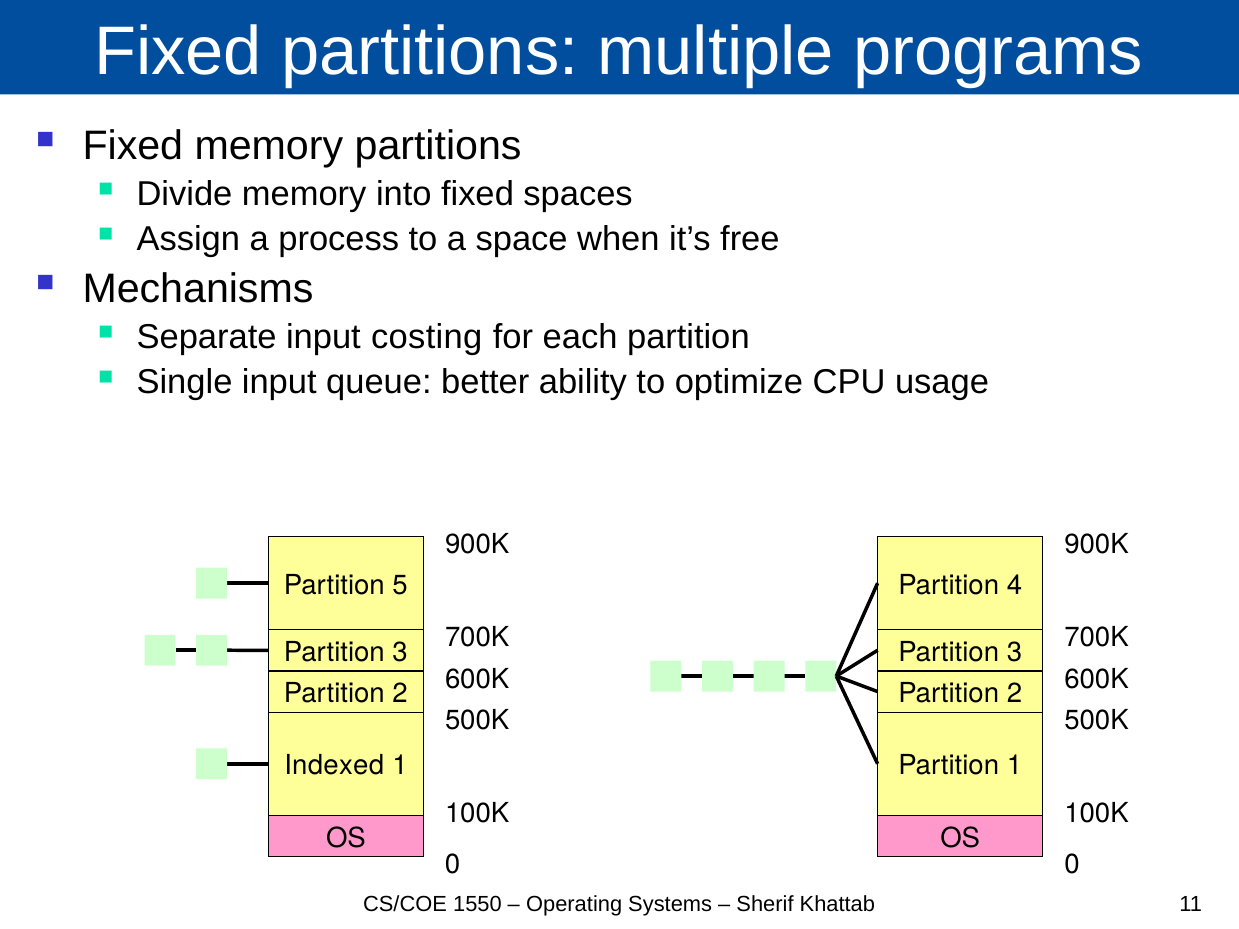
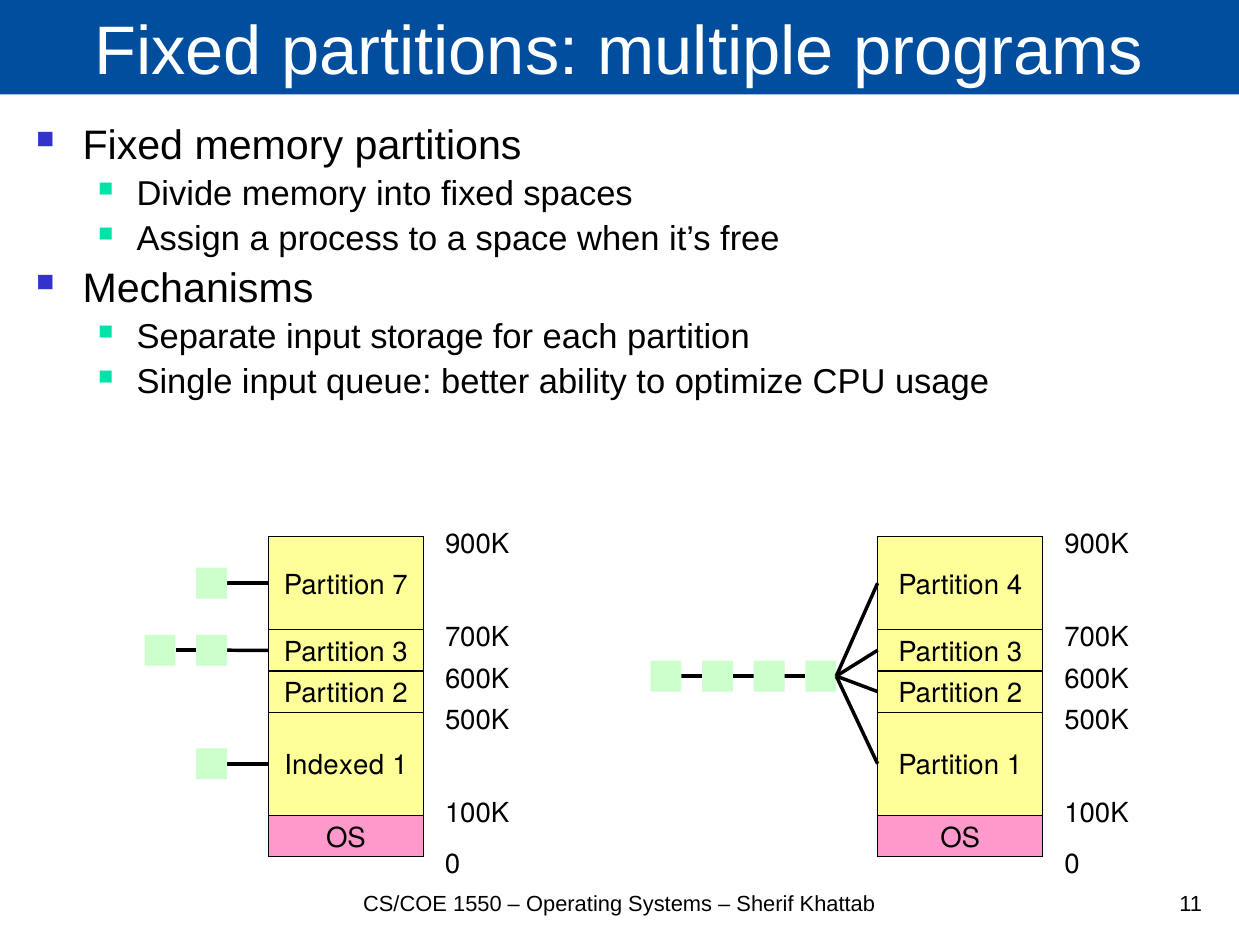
costing: costing -> storage
5: 5 -> 7
